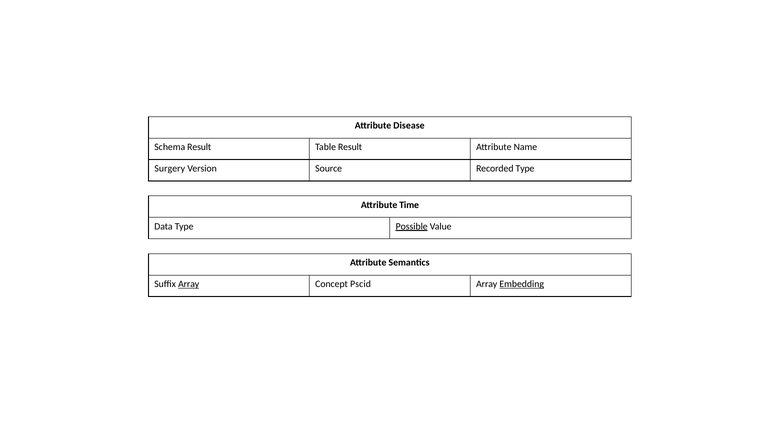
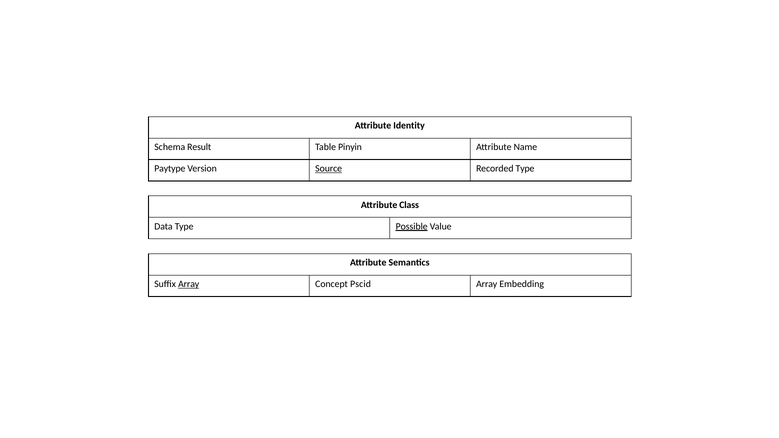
Disease: Disease -> Identity
Table Result: Result -> Pinyin
Surgery: Surgery -> Paytype
Source underline: none -> present
Time: Time -> Class
Embedding underline: present -> none
